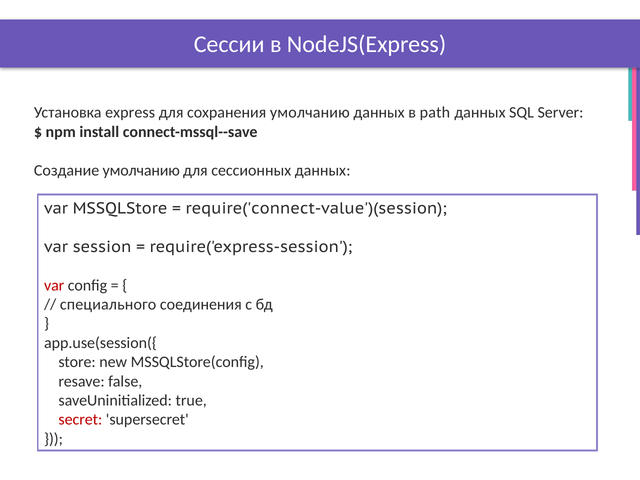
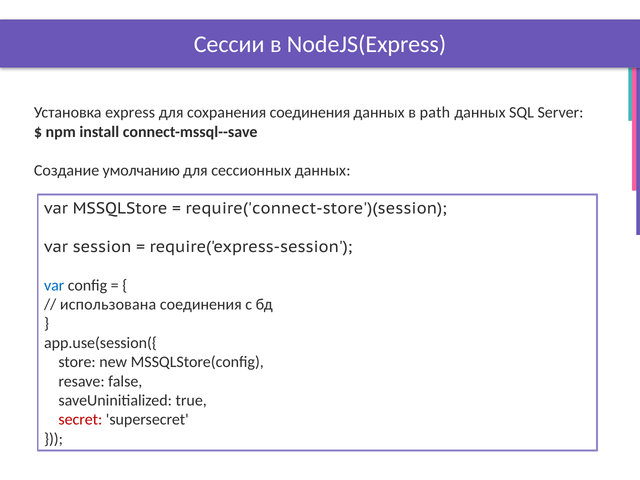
сохранения умолчанию: умолчанию -> соединения
require('connect-value')(session: require('connect-value')(session -> require('connect-store')(session
var at (54, 285) colour: red -> blue
специального: специального -> использована
